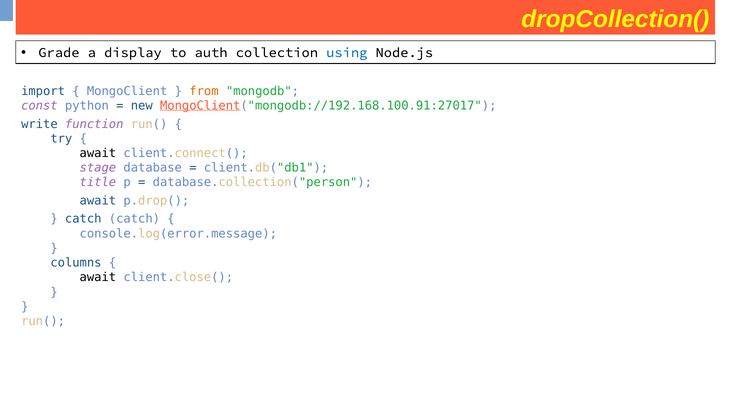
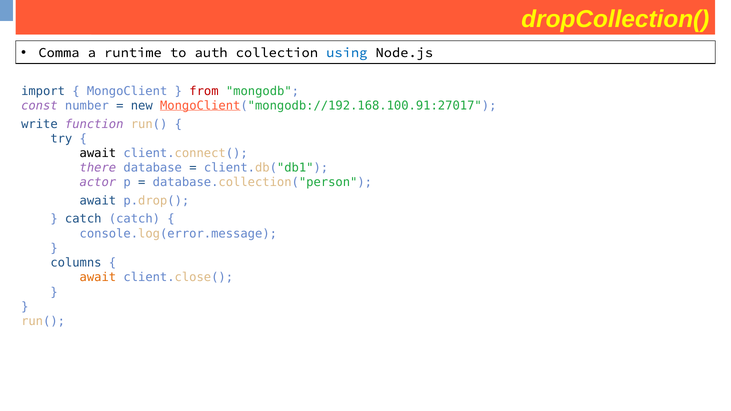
Grade: Grade -> Comma
display: display -> runtime
from colour: orange -> red
python: python -> number
stage: stage -> there
title: title -> actor
await at (98, 278) colour: black -> orange
